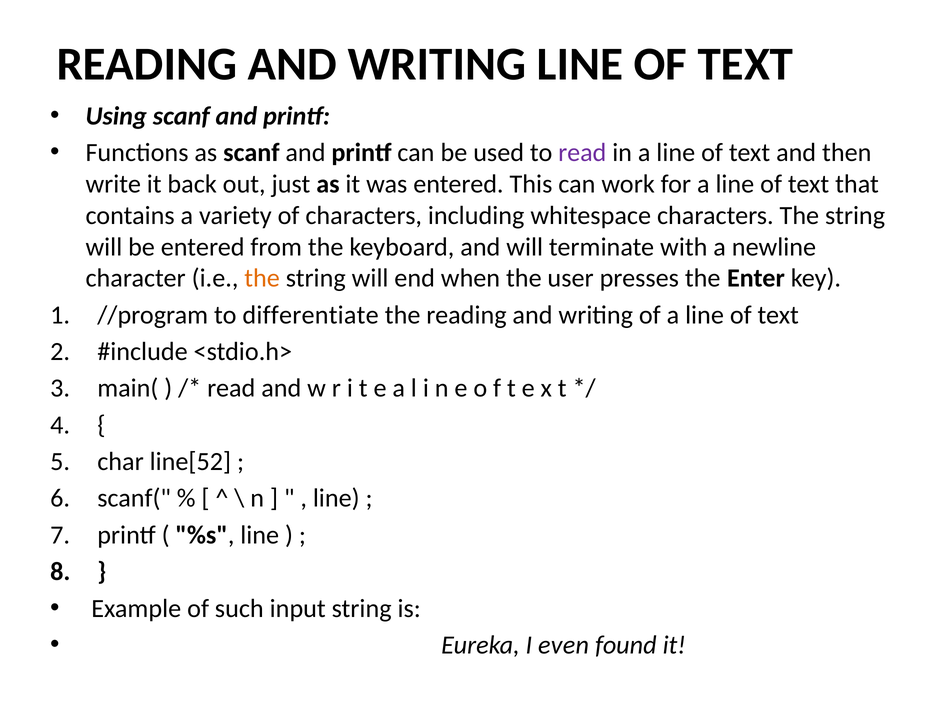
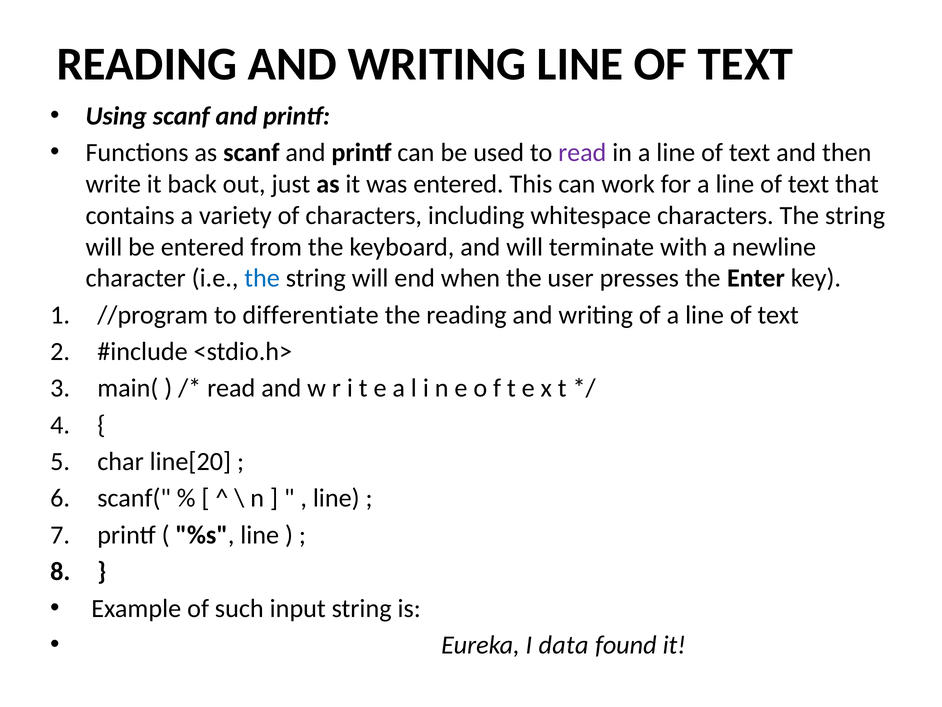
the at (262, 278) colour: orange -> blue
line[52: line[52 -> line[20
even: even -> data
